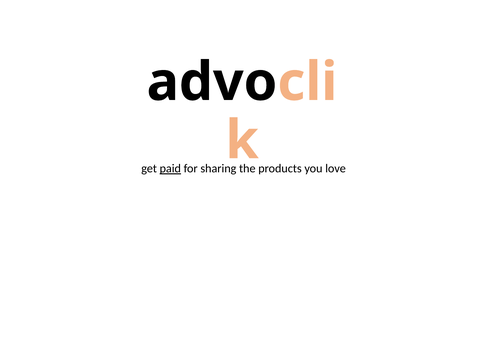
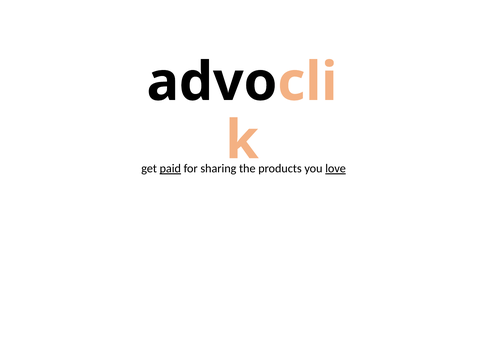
love underline: none -> present
